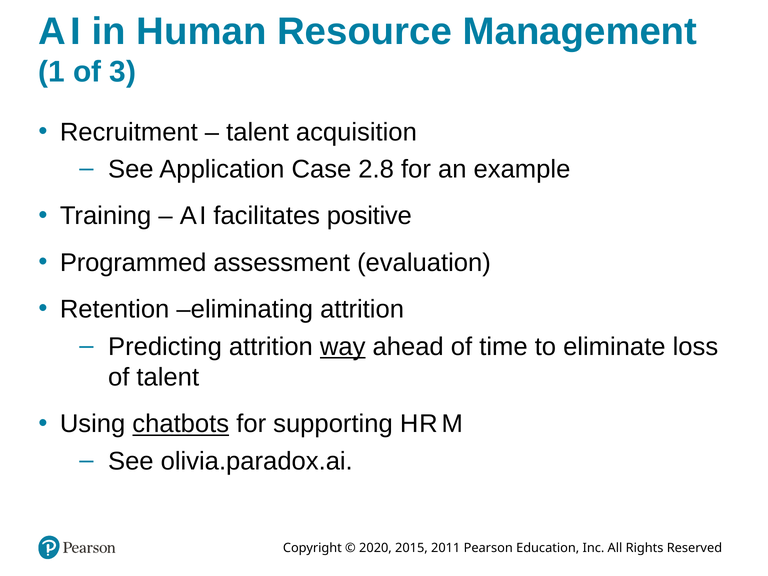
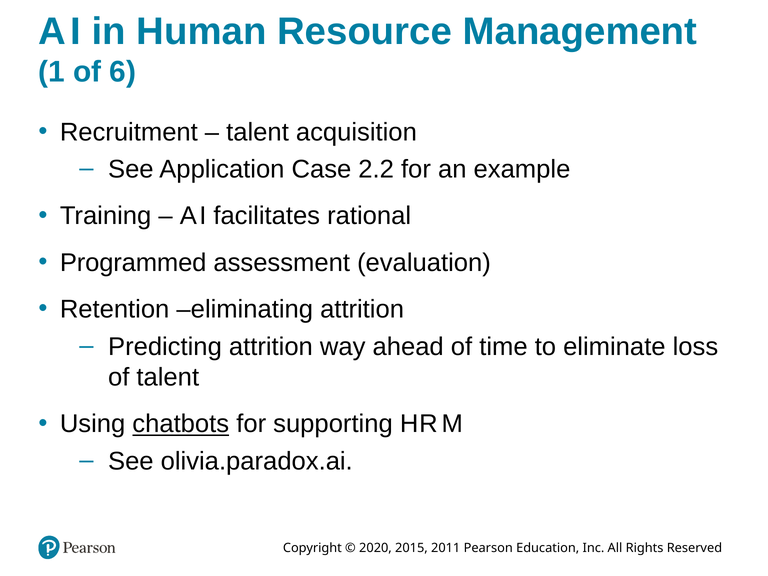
3: 3 -> 6
2.8: 2.8 -> 2.2
positive: positive -> rational
way underline: present -> none
